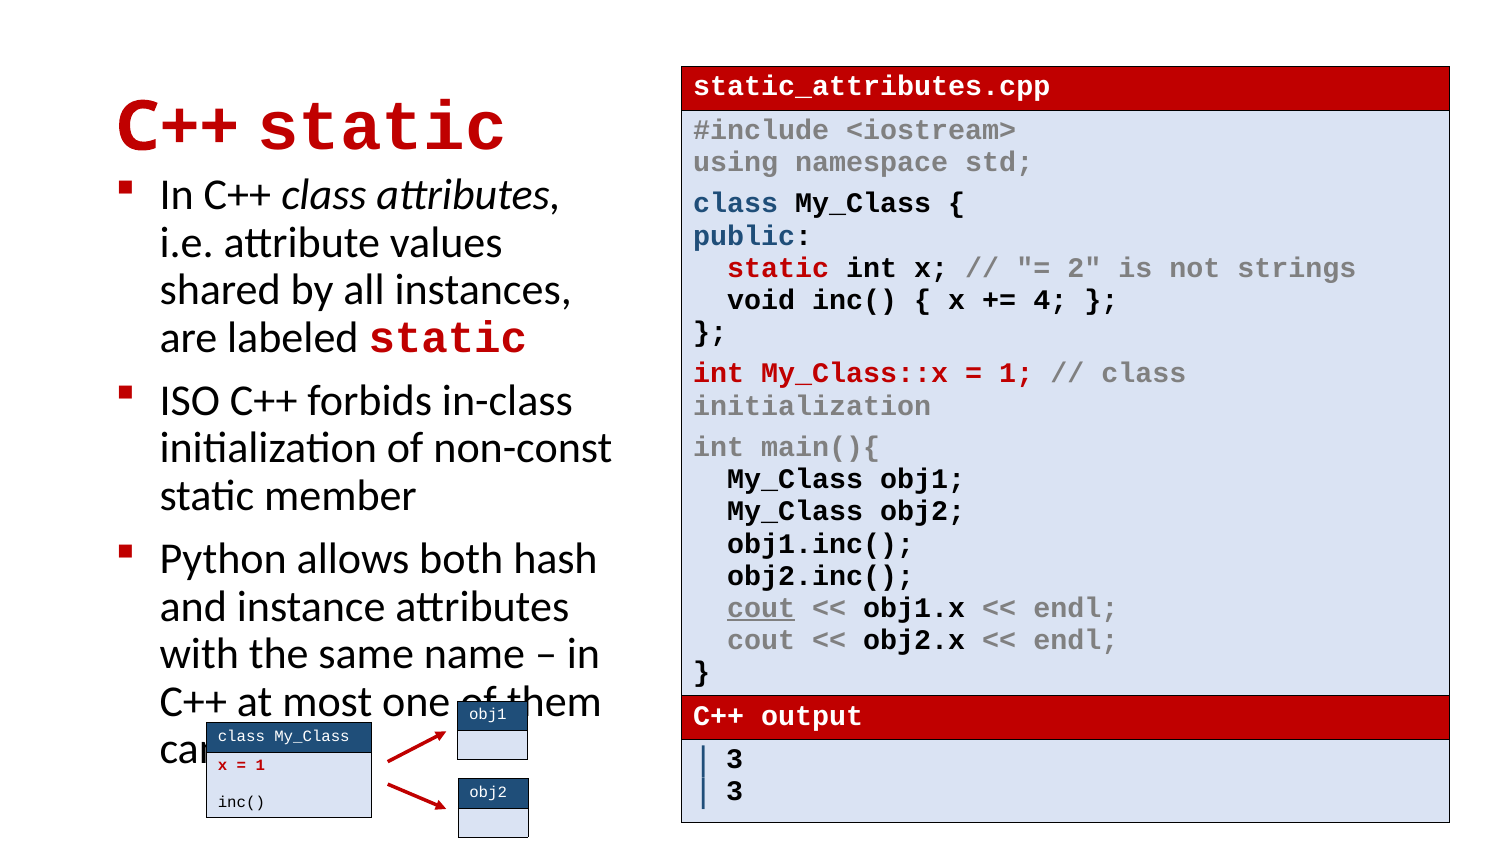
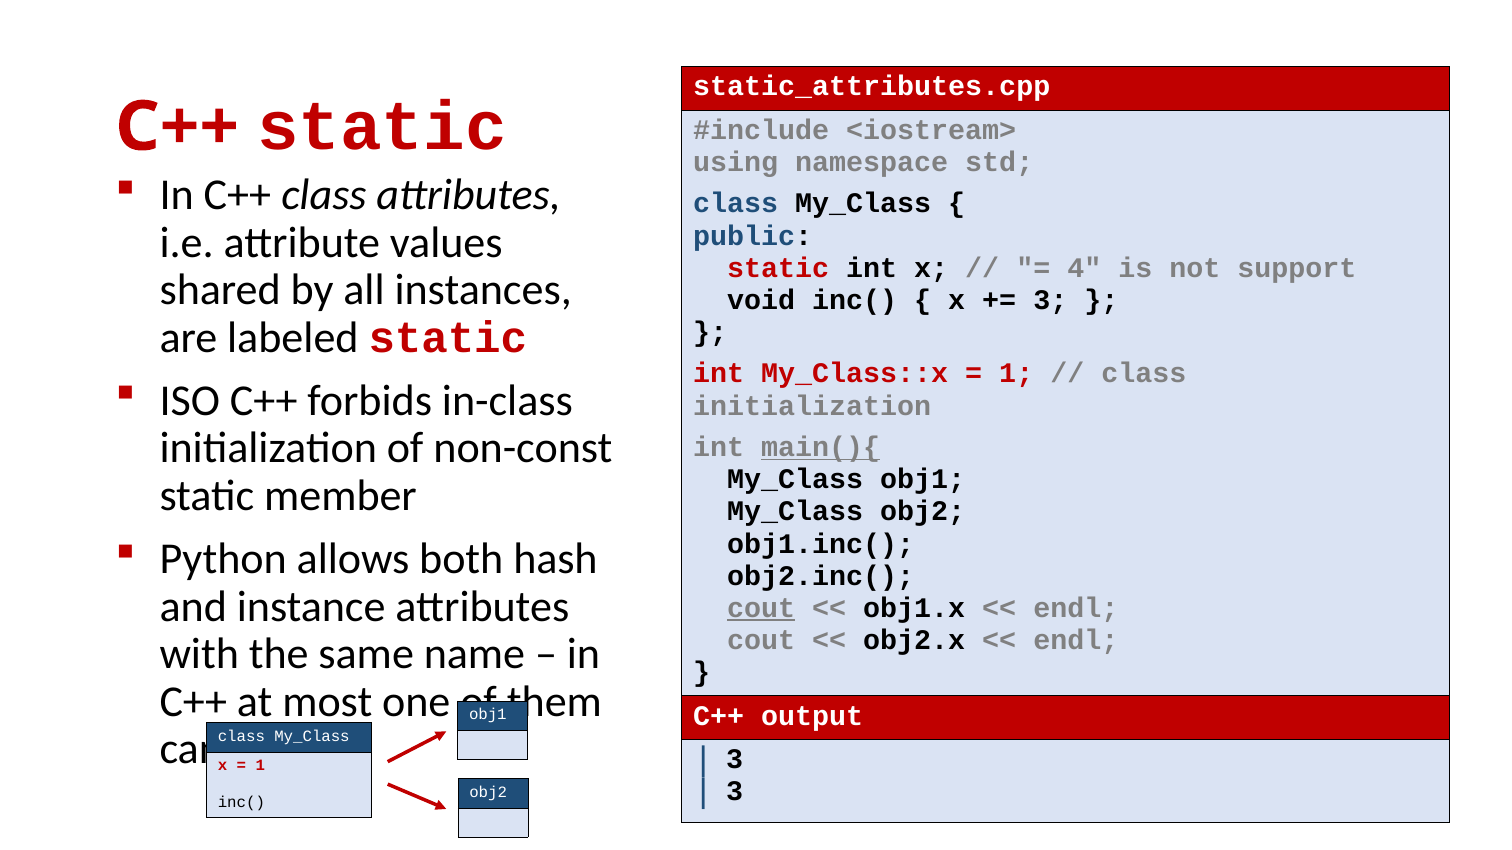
2: 2 -> 4
strings: strings -> support
4 at (1050, 300): 4 -> 3
main(){ underline: none -> present
